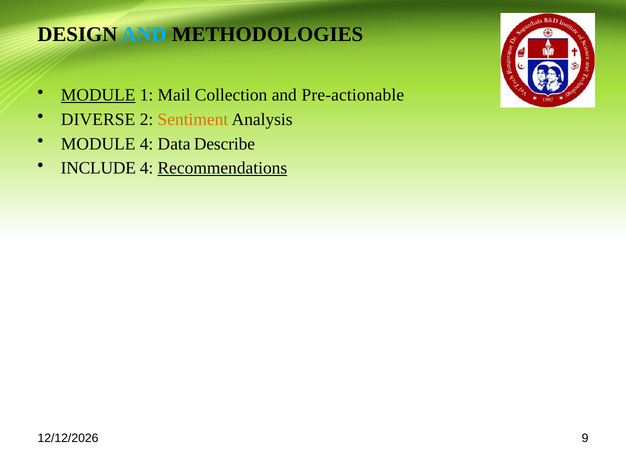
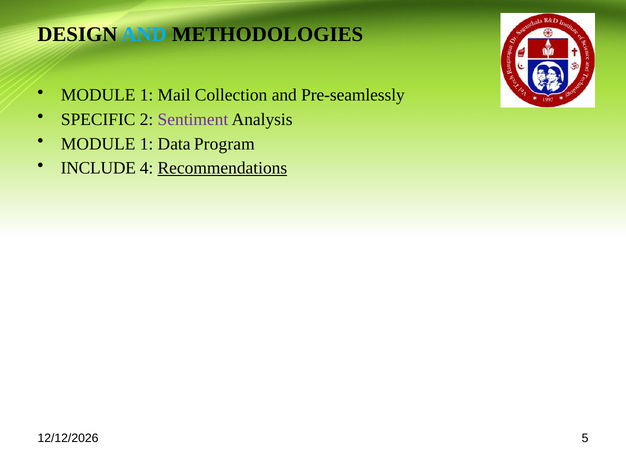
MODULE at (98, 95) underline: present -> none
Pre-actionable: Pre-actionable -> Pre-seamlessly
DIVERSE: DIVERSE -> SPECIFIC
Sentiment colour: orange -> purple
4 at (147, 144): 4 -> 1
Describe: Describe -> Program
9: 9 -> 5
